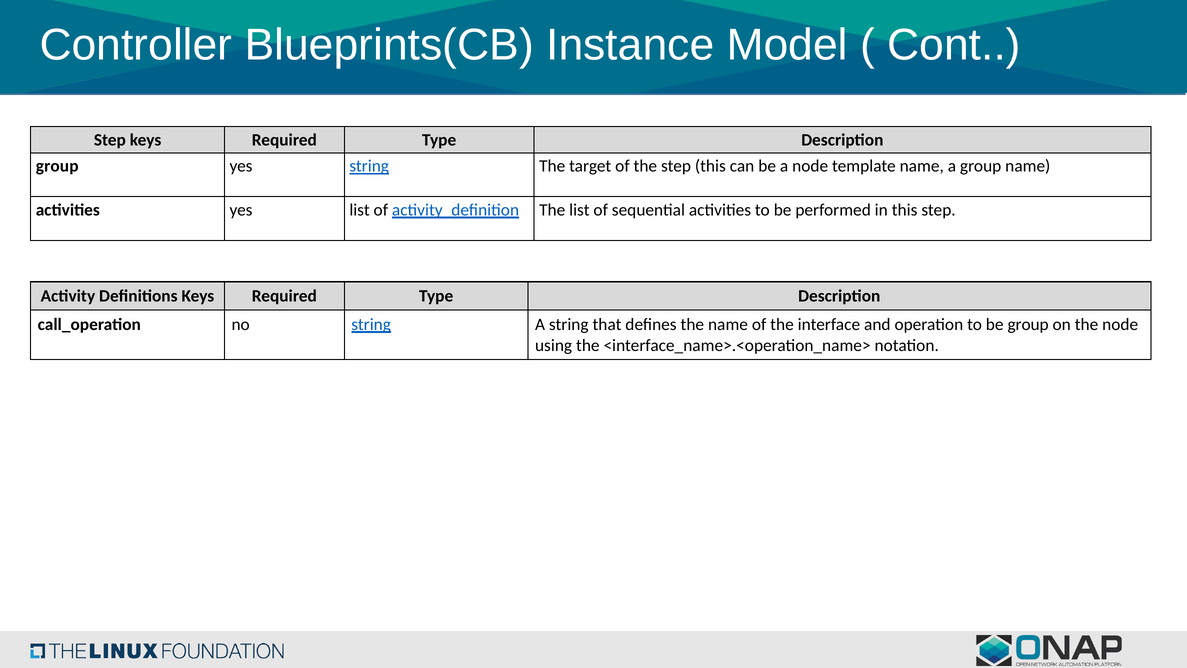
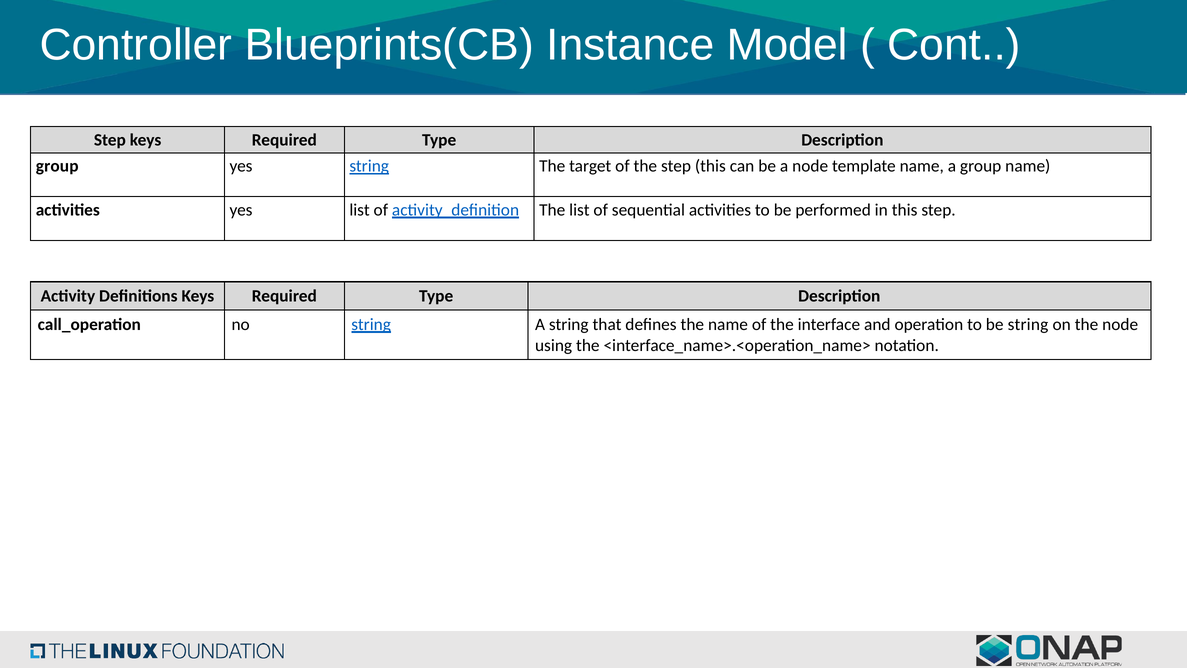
be group: group -> string
